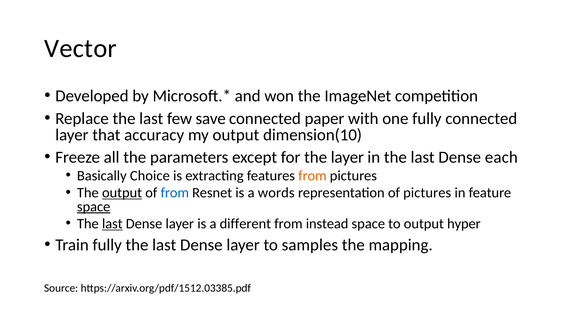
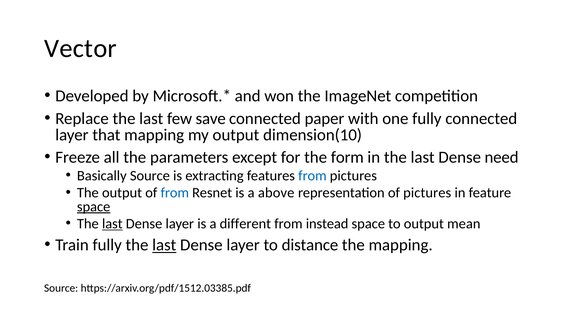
that accuracy: accuracy -> mapping
the layer: layer -> form
each: each -> need
Basically Choice: Choice -> Source
from at (312, 176) colour: orange -> blue
output at (122, 193) underline: present -> none
words: words -> above
hyper: hyper -> mean
last at (164, 245) underline: none -> present
samples: samples -> distance
